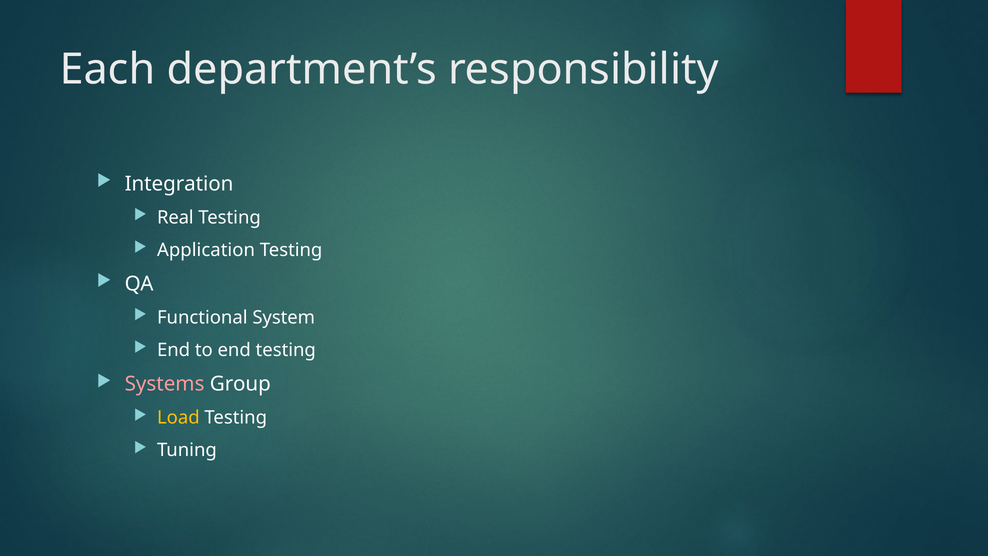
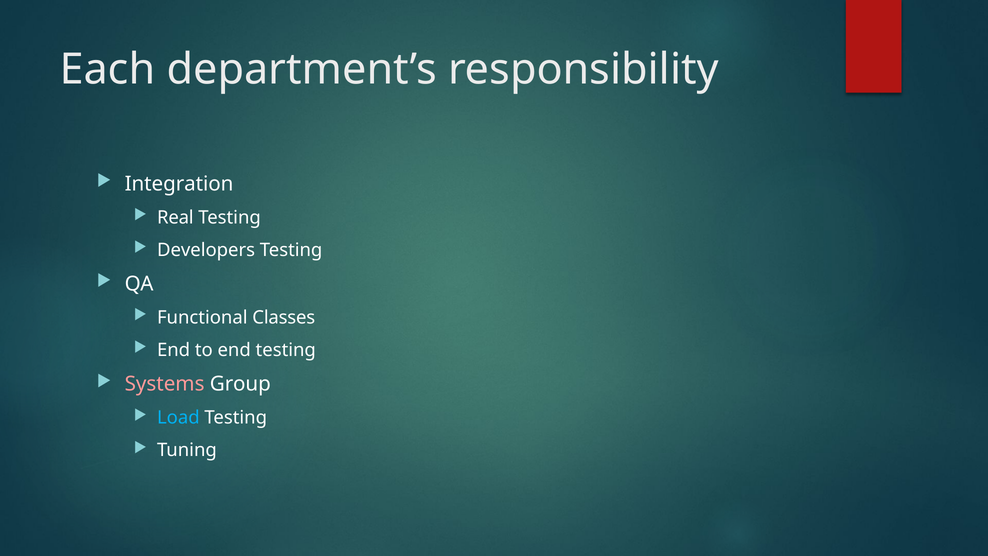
Application: Application -> Developers
System: System -> Classes
Load colour: yellow -> light blue
